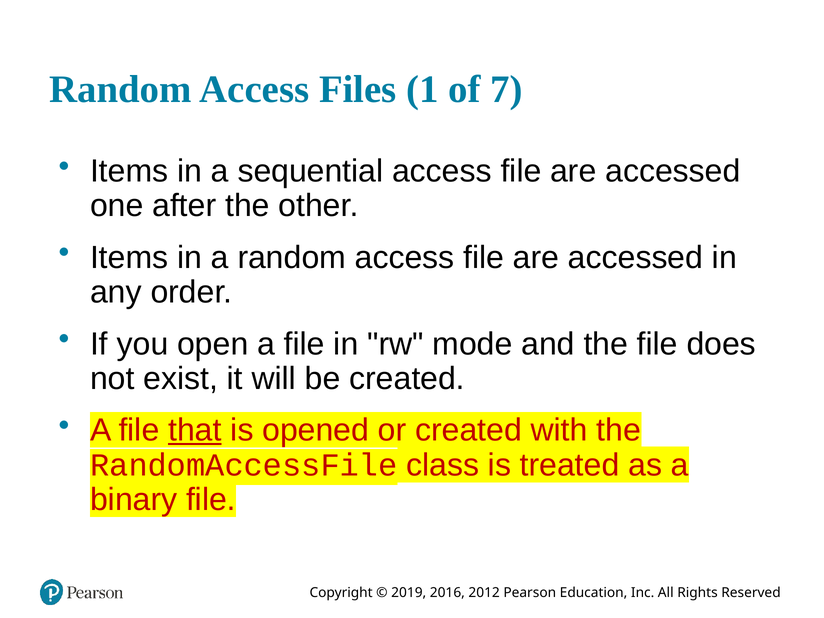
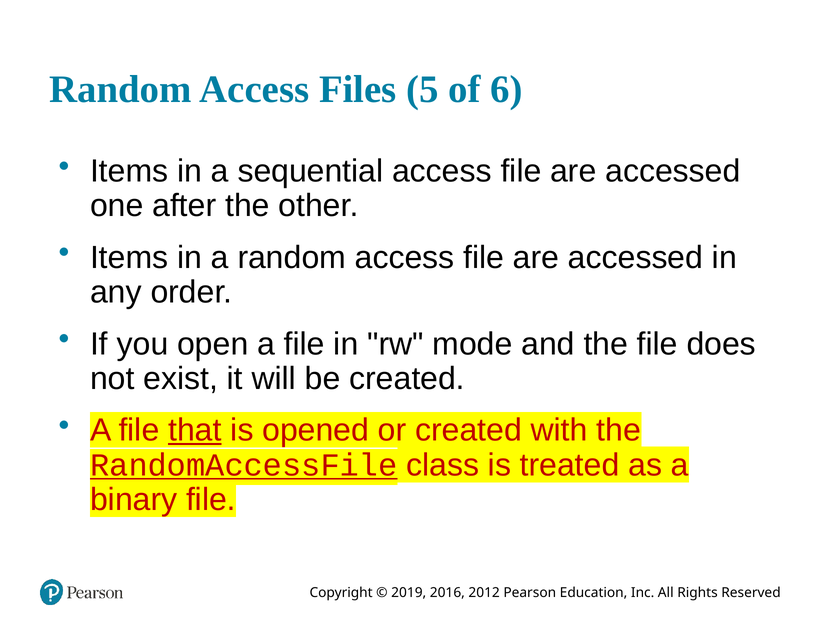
1: 1 -> 5
7: 7 -> 6
RandomAccessFile underline: none -> present
